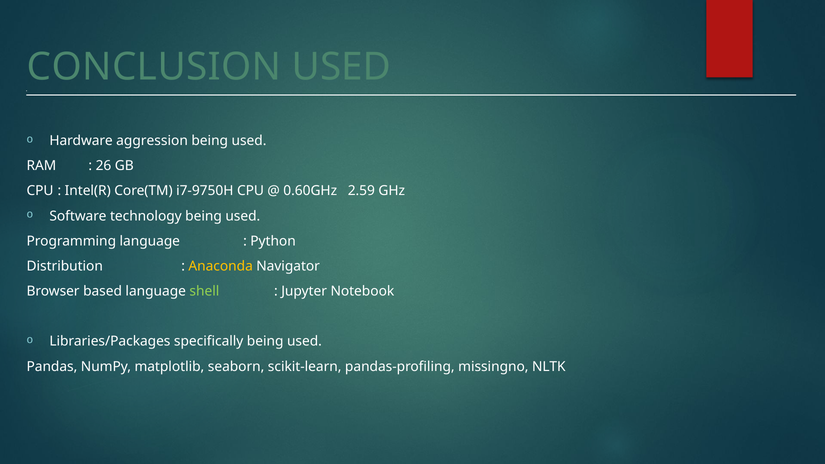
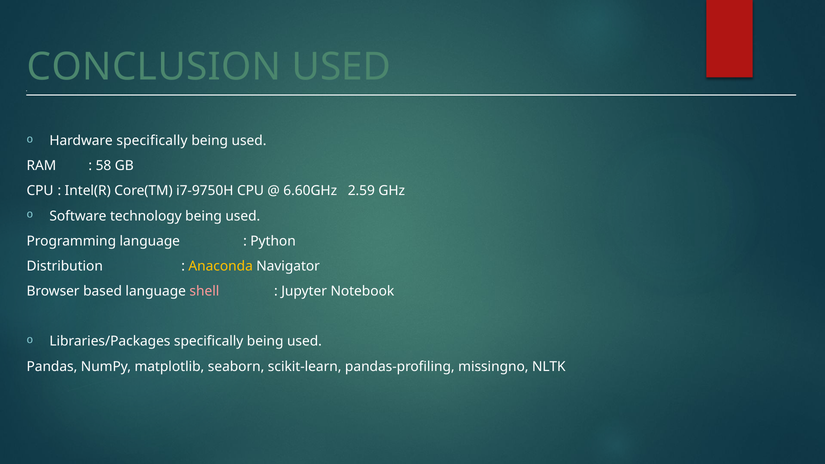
Hardware aggression: aggression -> specifically
26: 26 -> 58
0.60GHz: 0.60GHz -> 6.60GHz
shell colour: light green -> pink
